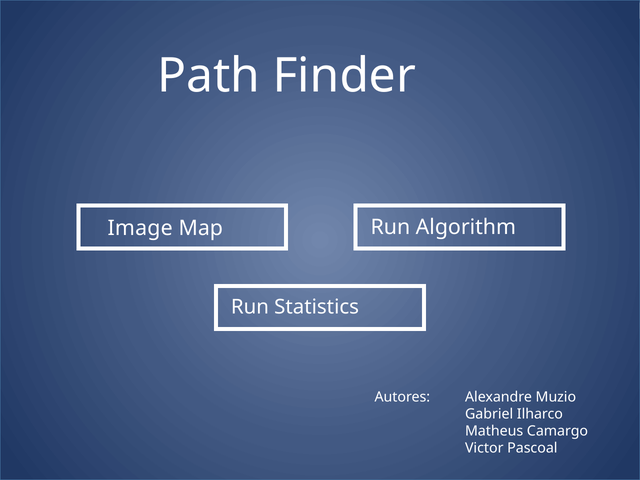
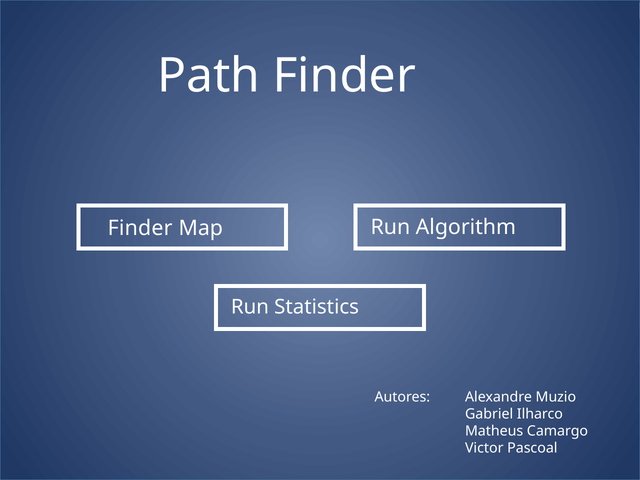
Image at (140, 228): Image -> Finder
